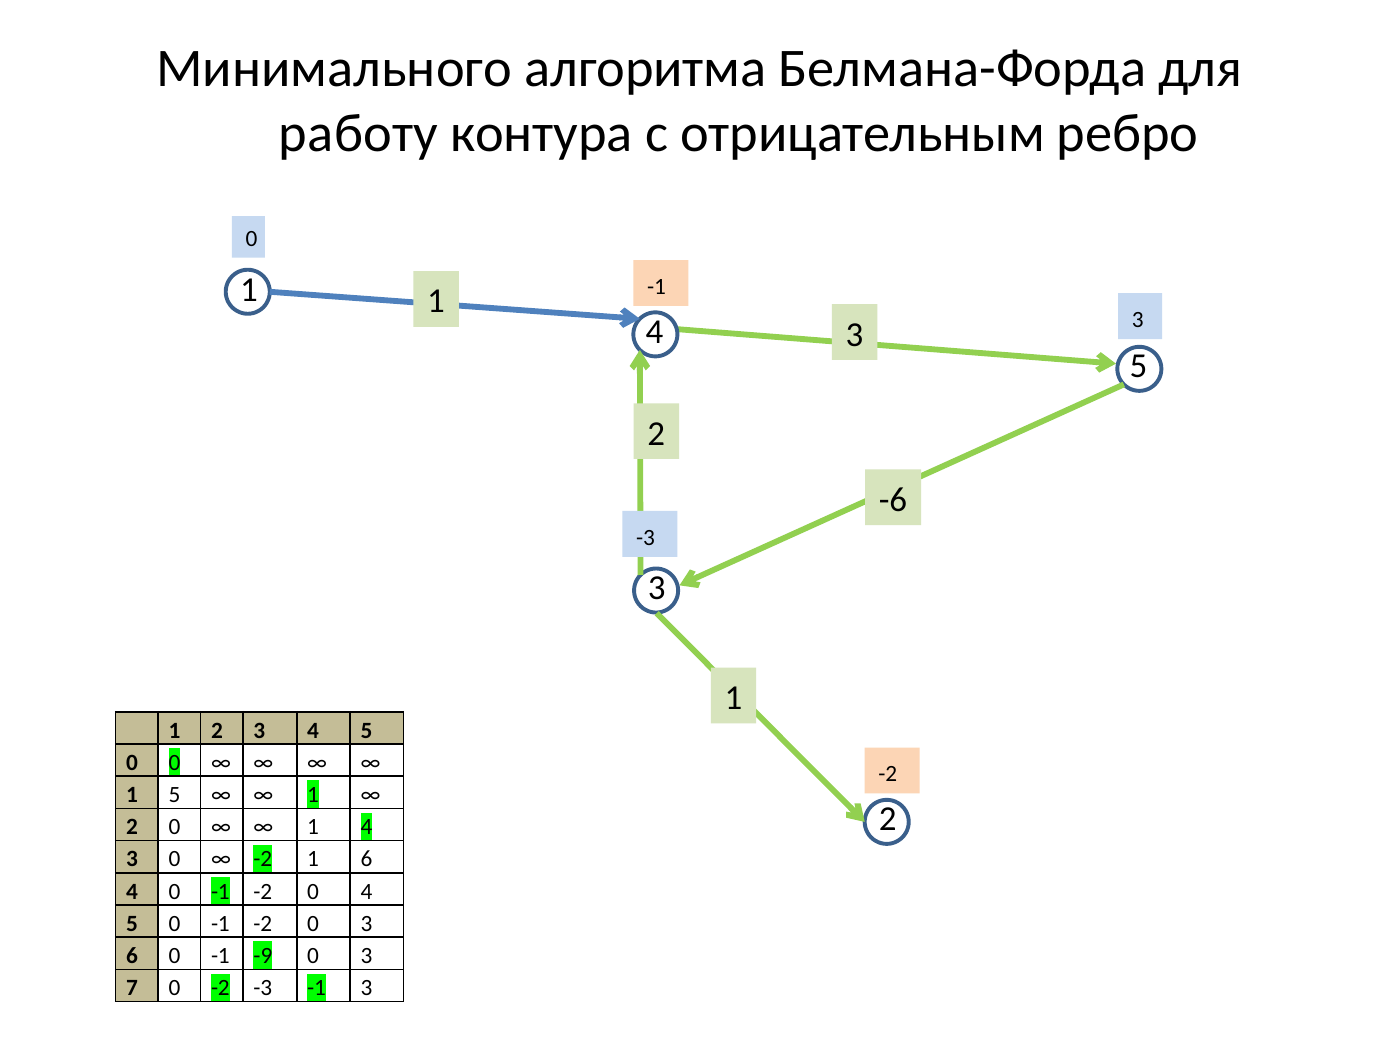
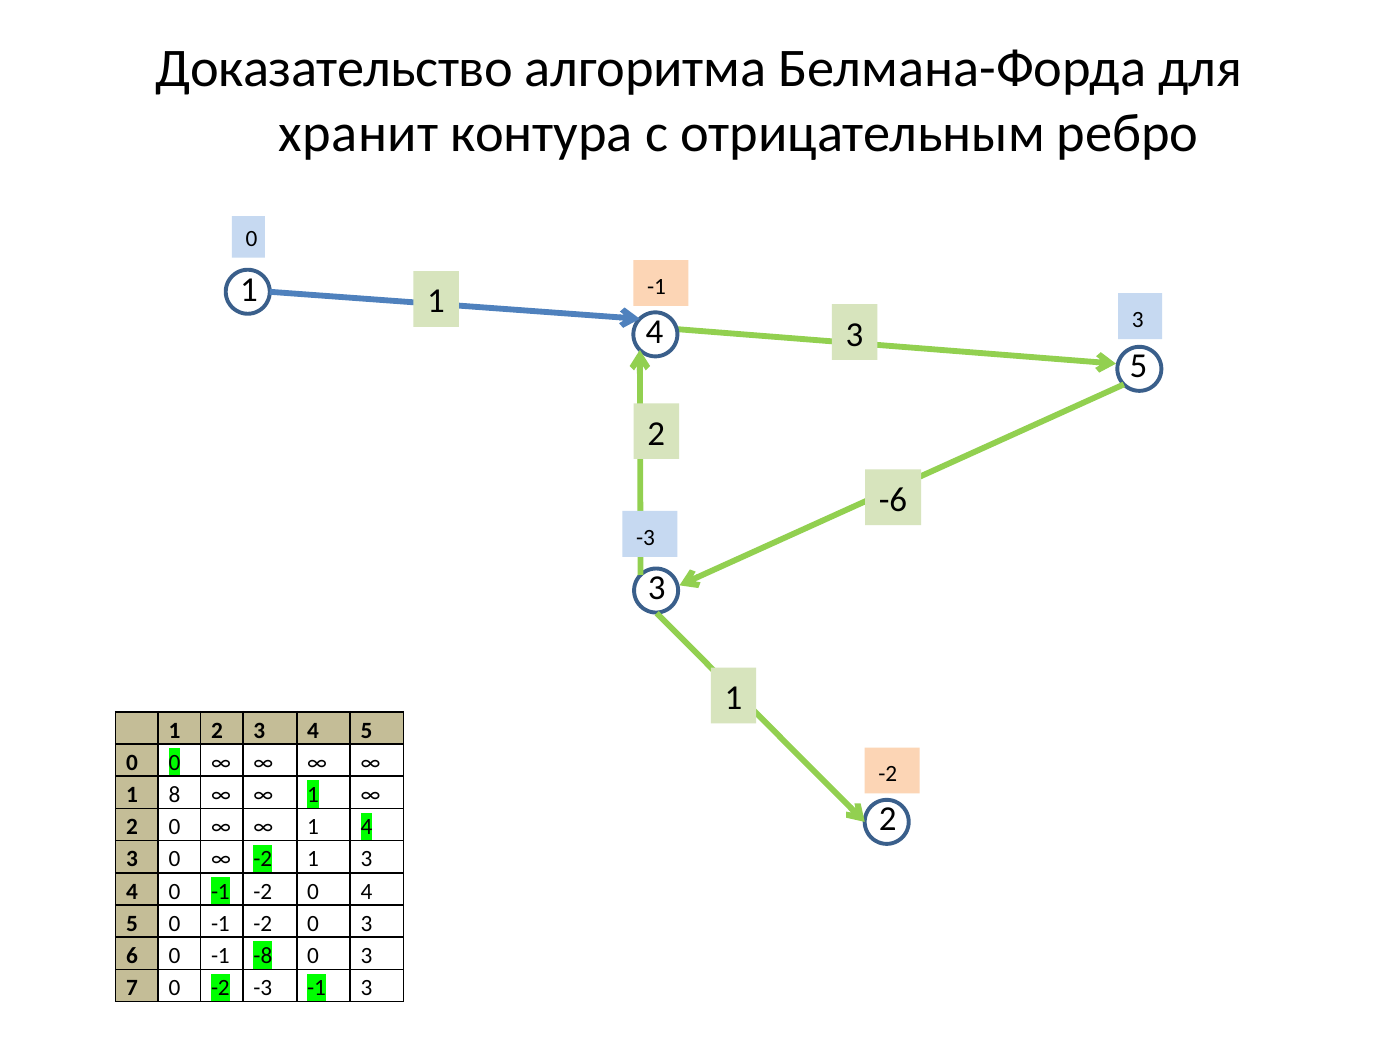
Минимального: Минимального -> Доказательство
работу: работу -> хранит
1 5: 5 -> 8
-2 1 6: 6 -> 3
-9: -9 -> -8
